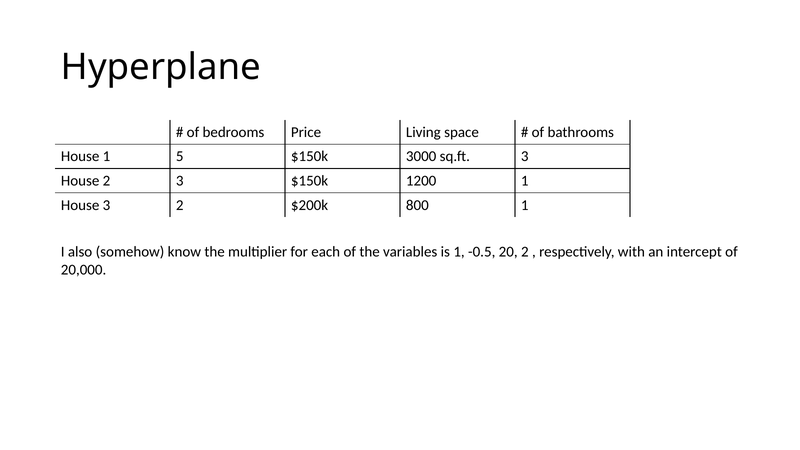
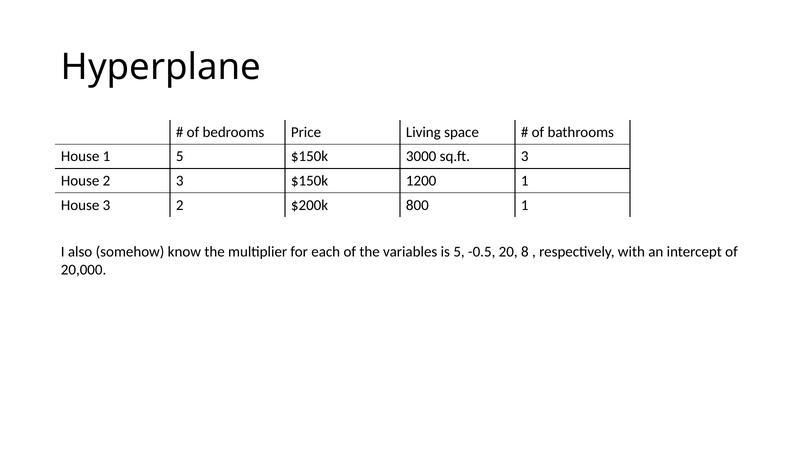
is 1: 1 -> 5
20 2: 2 -> 8
